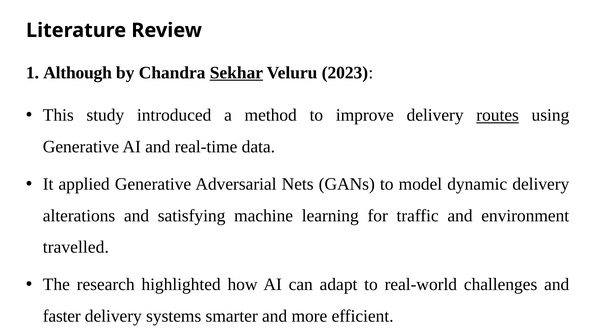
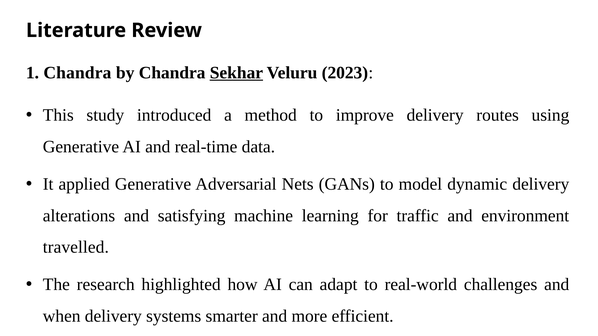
1 Although: Although -> Chandra
routes underline: present -> none
faster: faster -> when
